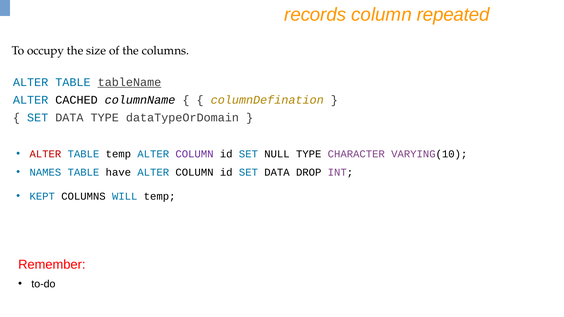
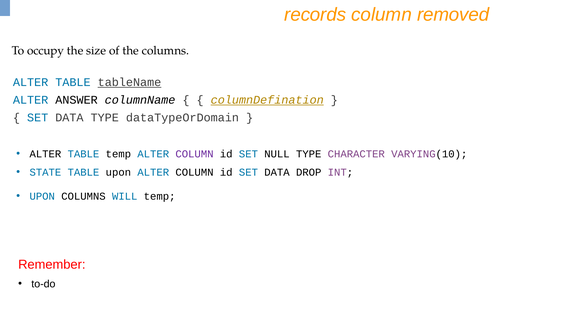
repeated: repeated -> removed
CACHED: CACHED -> ANSWER
columnDefination underline: none -> present
ALTER at (45, 154) colour: red -> black
NAMES: NAMES -> STATE
TABLE have: have -> upon
KEPT at (42, 196): KEPT -> UPON
